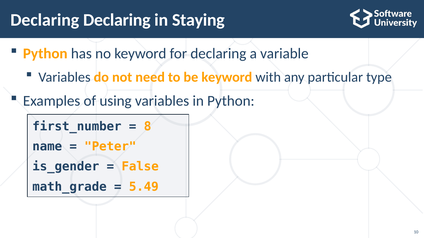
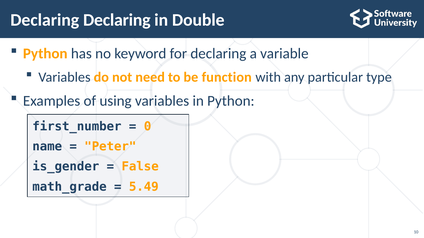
Staying: Staying -> Double
be keyword: keyword -> function
8: 8 -> 0
